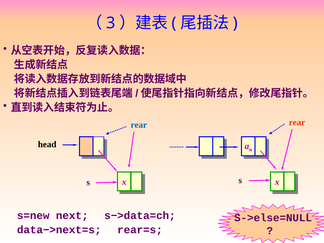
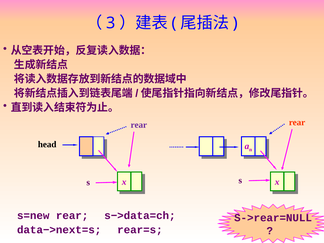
rear at (139, 125) colour: blue -> purple
s=new next: next -> rear
S->else=NULL: S->else=NULL -> S->rear=NULL
